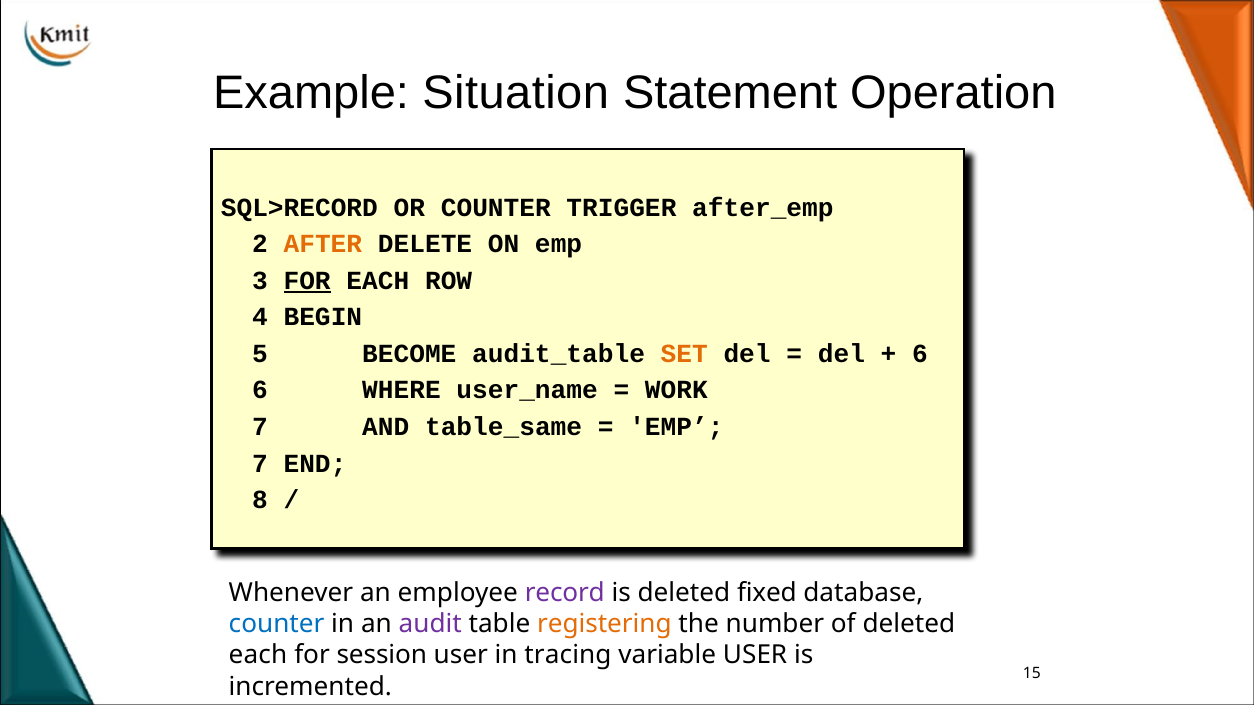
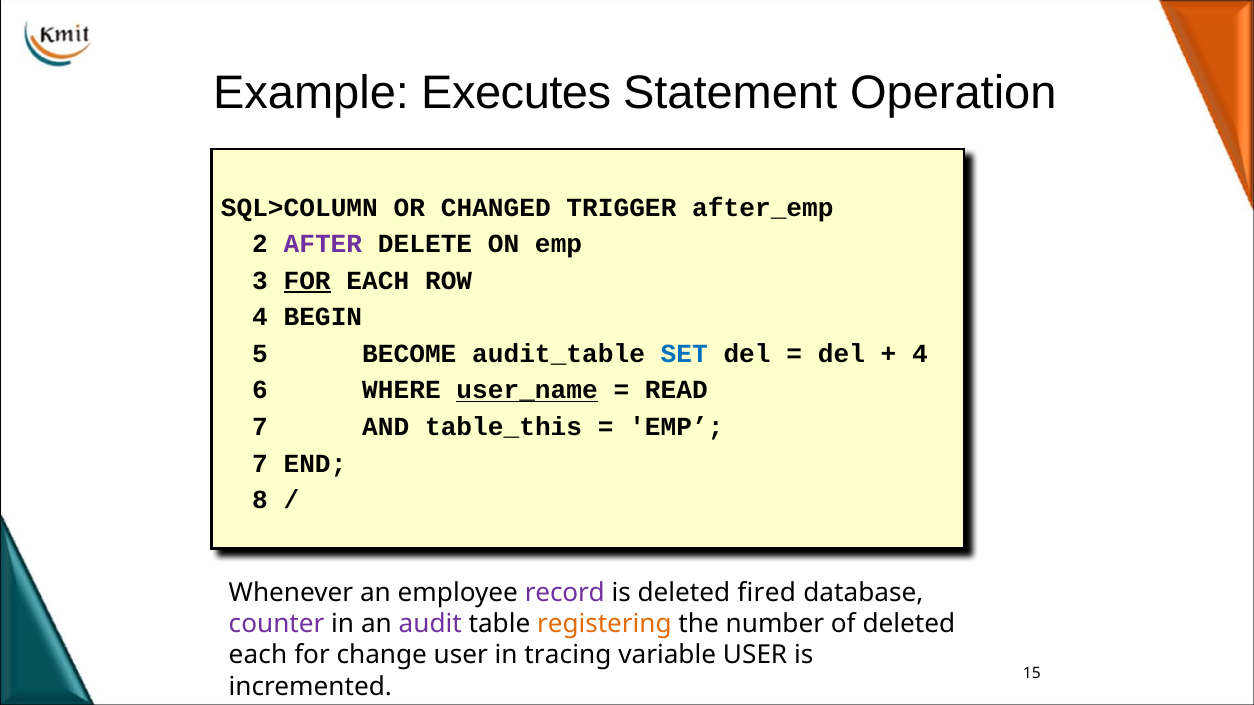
Situation: Situation -> Executes
SQL>RECORD: SQL>RECORD -> SQL>COLUMN
OR COUNTER: COUNTER -> CHANGED
AFTER colour: orange -> purple
SET colour: orange -> blue
6 at (920, 354): 6 -> 4
user_name underline: none -> present
WORK: WORK -> READ
table_same: table_same -> table_this
fixed: fixed -> fired
counter at (277, 624) colour: blue -> purple
session: session -> change
